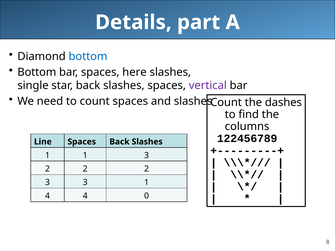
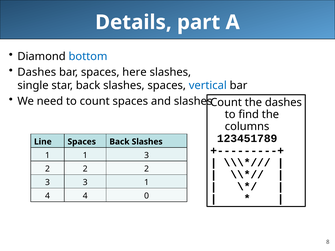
Bottom at (37, 72): Bottom -> Dashes
vertical colour: purple -> blue
122456789: 122456789 -> 123451789
